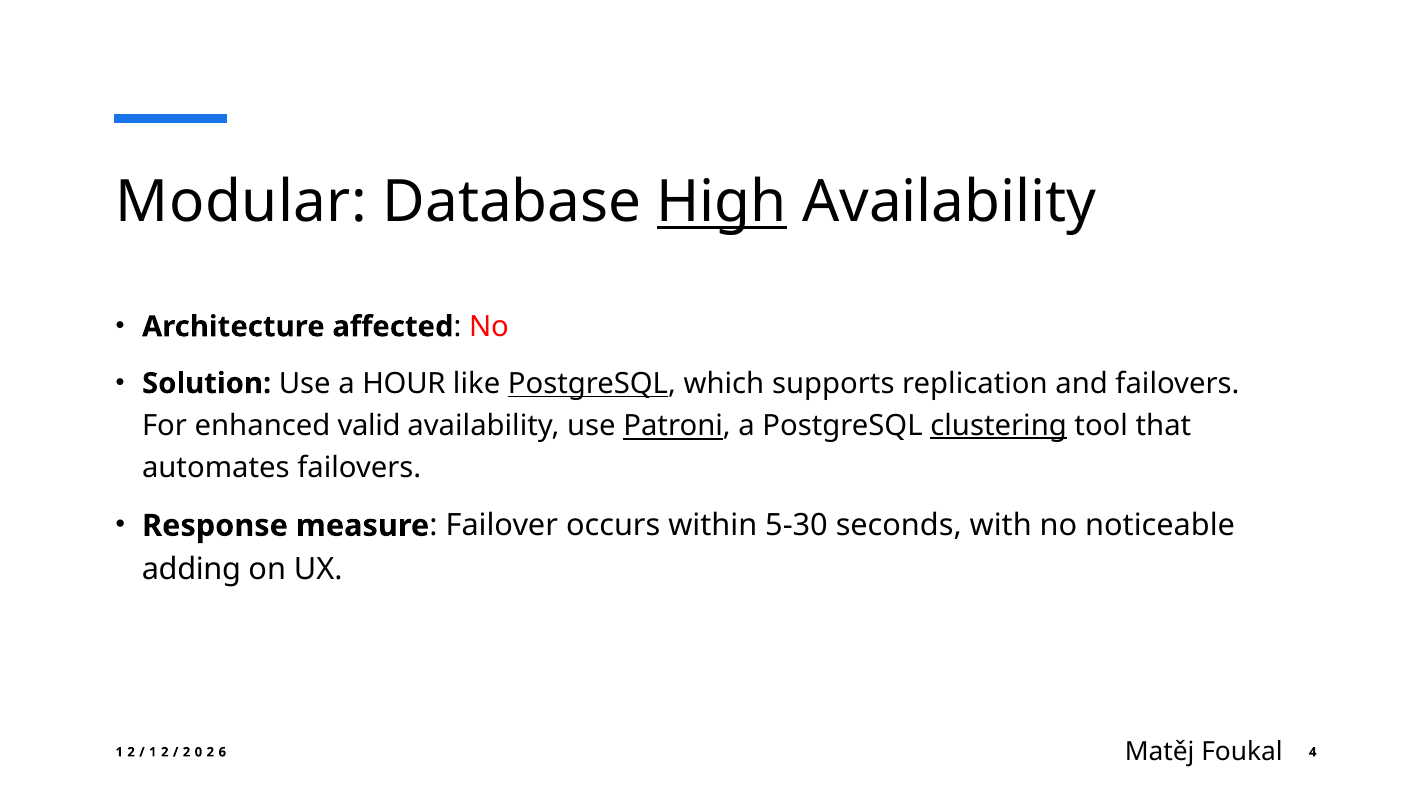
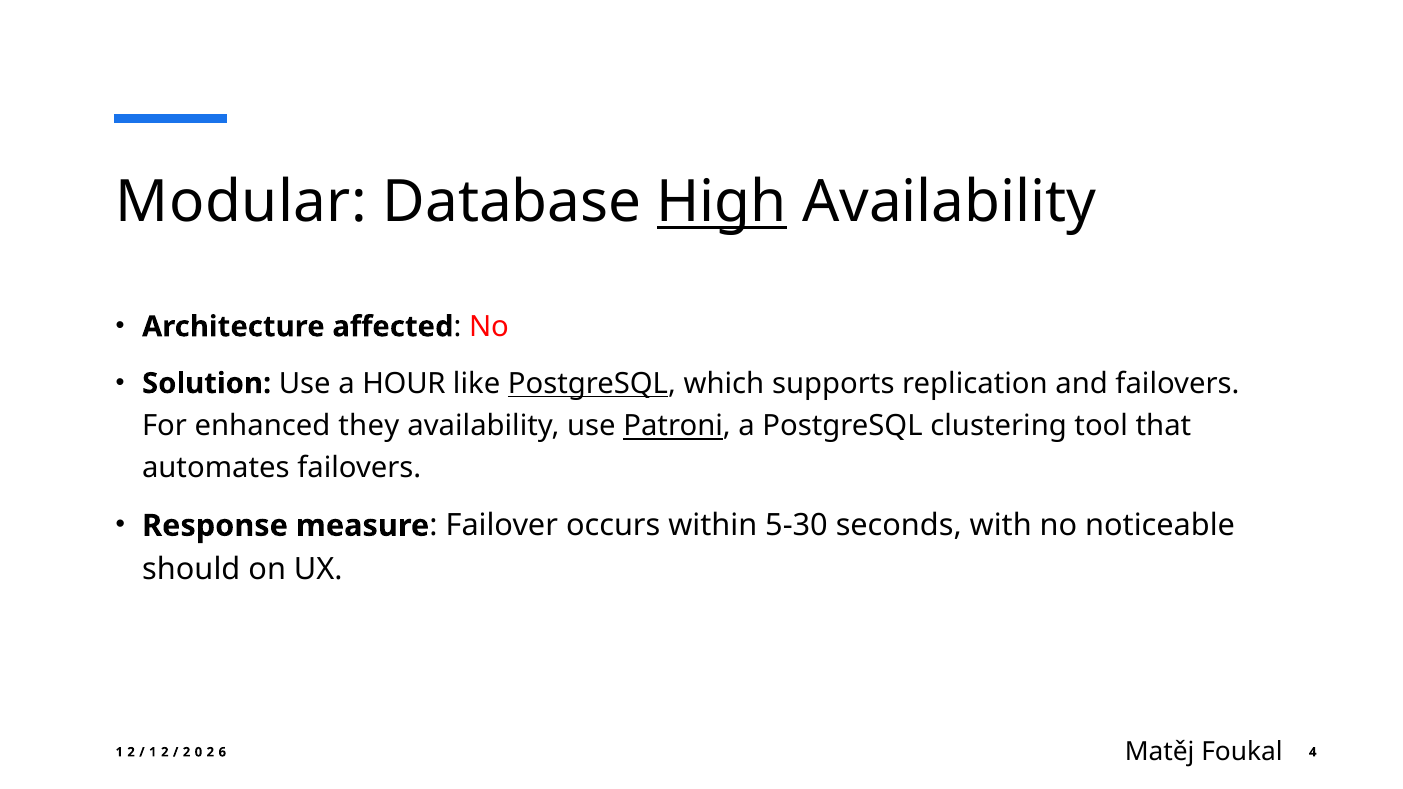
valid: valid -> they
clustering underline: present -> none
adding: adding -> should
